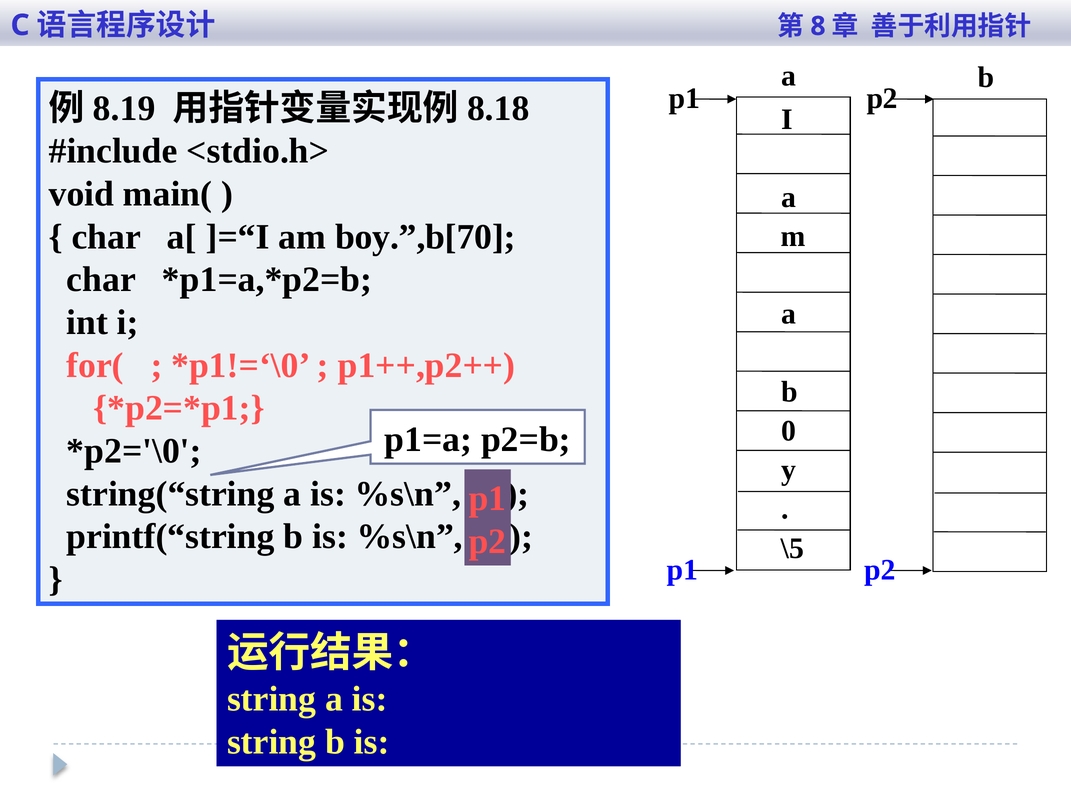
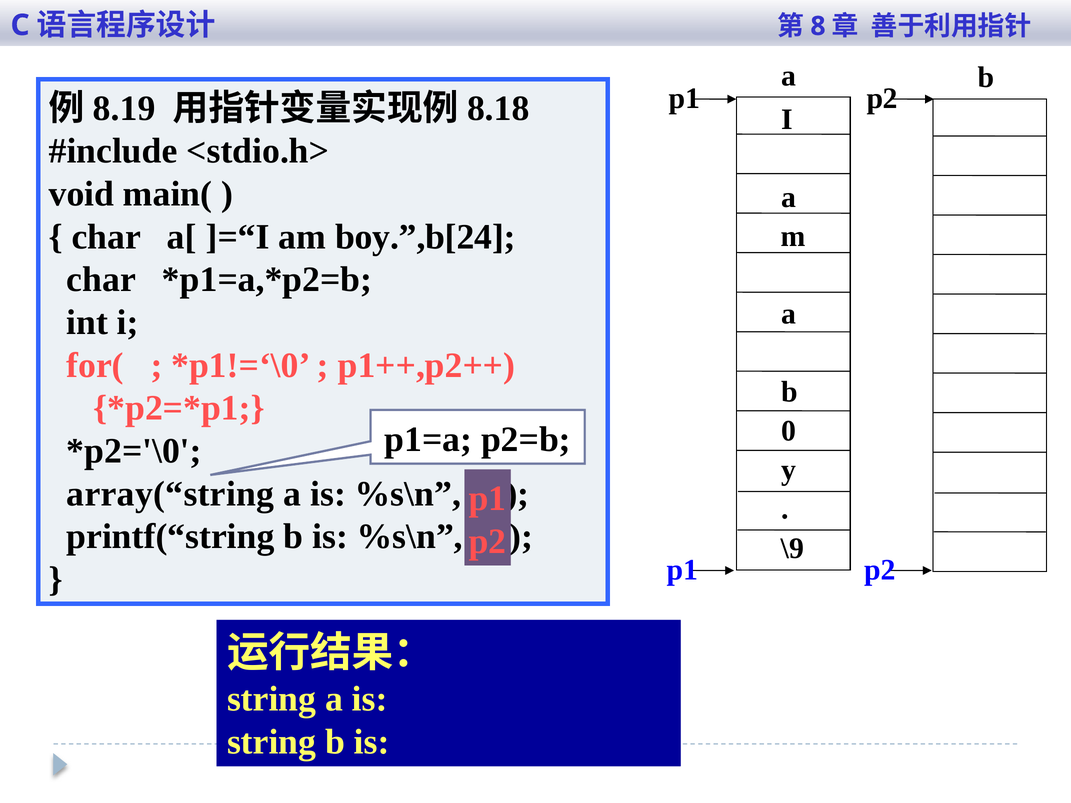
boy.”,b[70: boy.”,b[70 -> boy.”,b[24
string(“string: string(“string -> array(“string
\5: \5 -> \9
